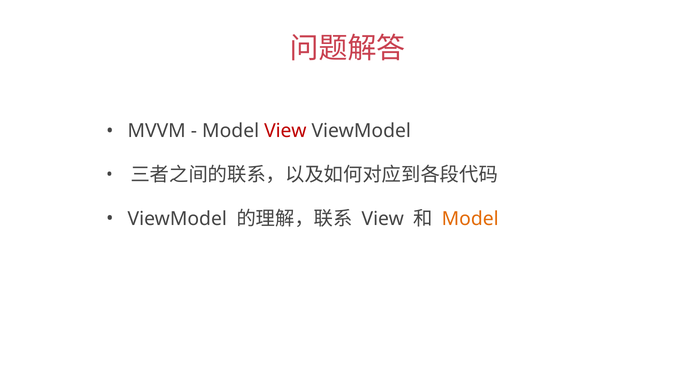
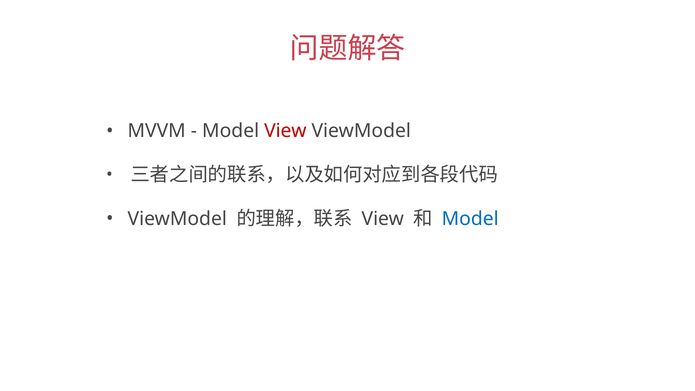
Model at (470, 219) colour: orange -> blue
